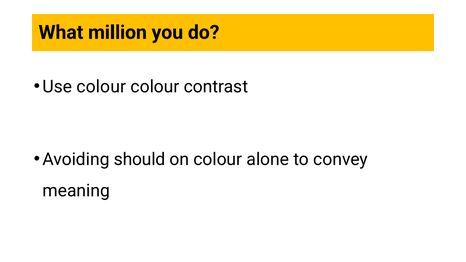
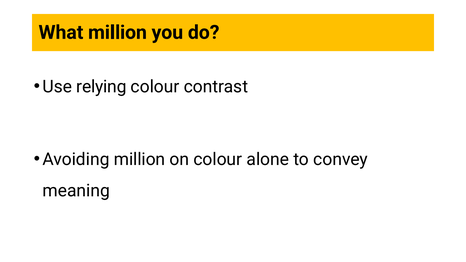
Use colour: colour -> relying
Avoiding should: should -> million
